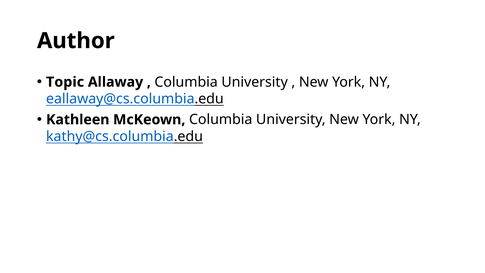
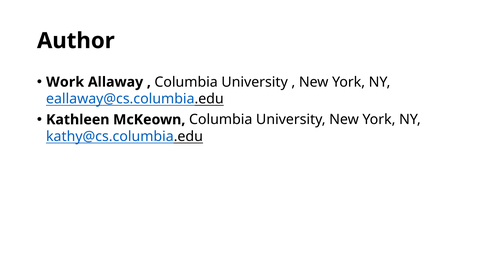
Topic: Topic -> Work
